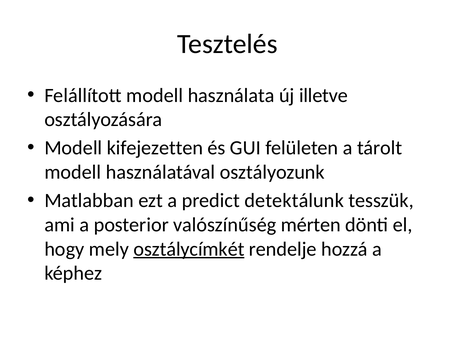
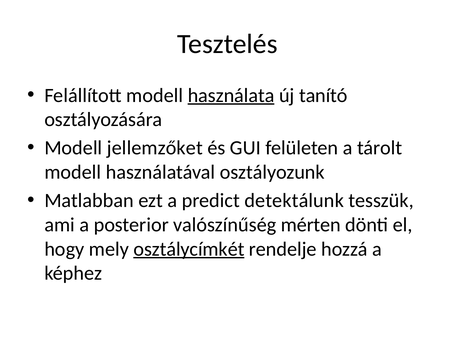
használata underline: none -> present
illetve: illetve -> tanító
kifejezetten: kifejezetten -> jellemzőket
